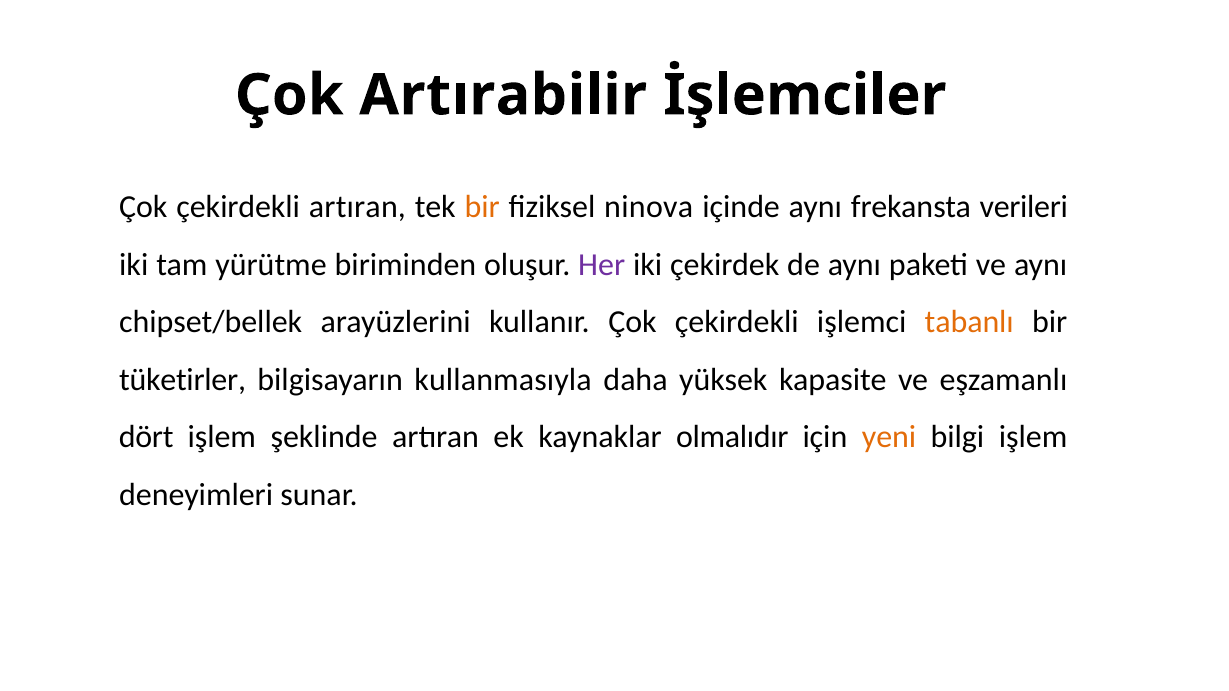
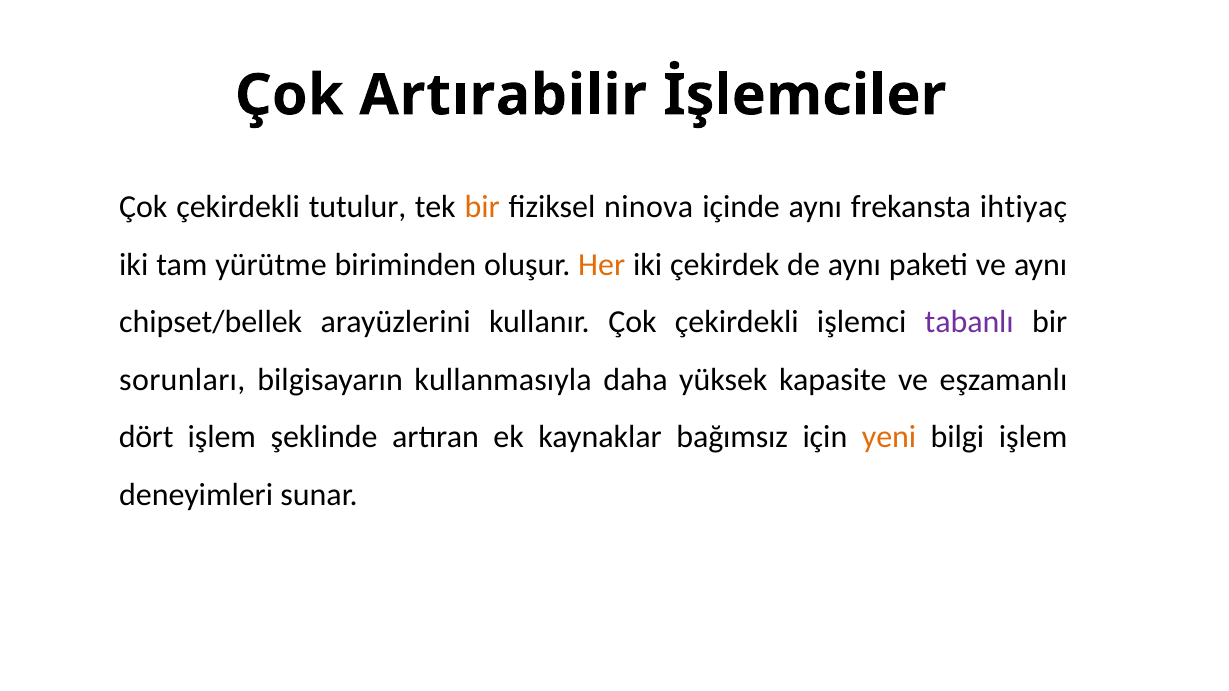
çekirdekli artıran: artıran -> tutulur
verileri: verileri -> ihtiyaç
Her colour: purple -> orange
tabanlı colour: orange -> purple
tüketirler: tüketirler -> sorunları
olmalıdır: olmalıdır -> bağımsız
